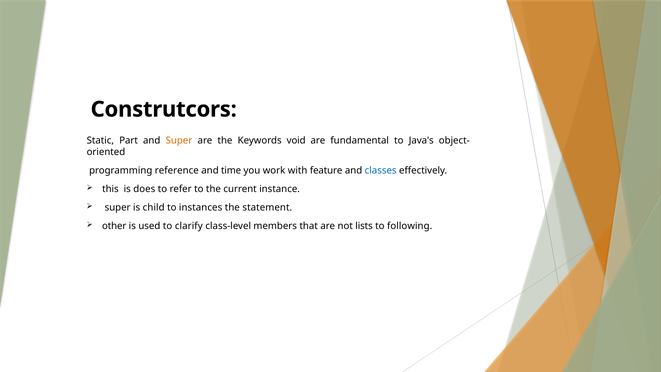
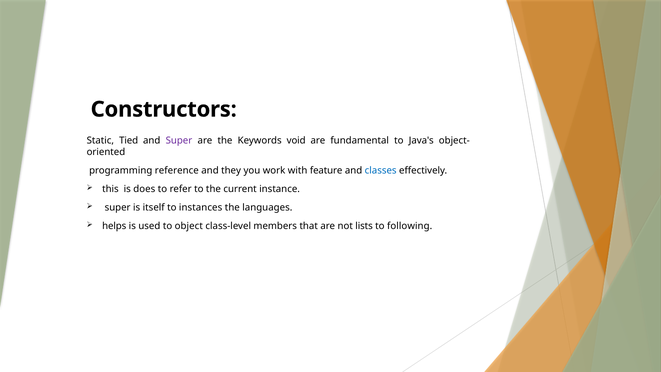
Construtcors: Construtcors -> Constructors
Part: Part -> Tied
Super at (179, 141) colour: orange -> purple
time: time -> they
child: child -> itself
statement: statement -> languages
other: other -> helps
clarify: clarify -> object
